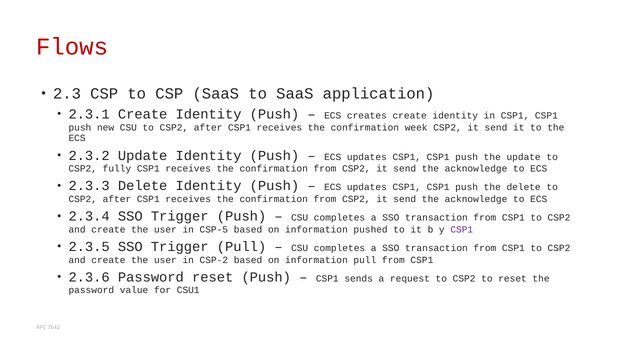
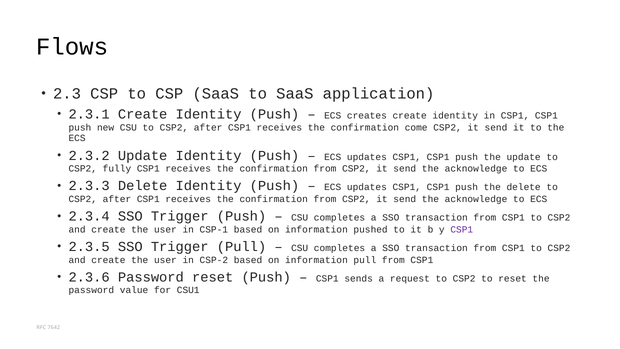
Flows colour: red -> black
week: week -> come
CSP-5: CSP-5 -> CSP-1
